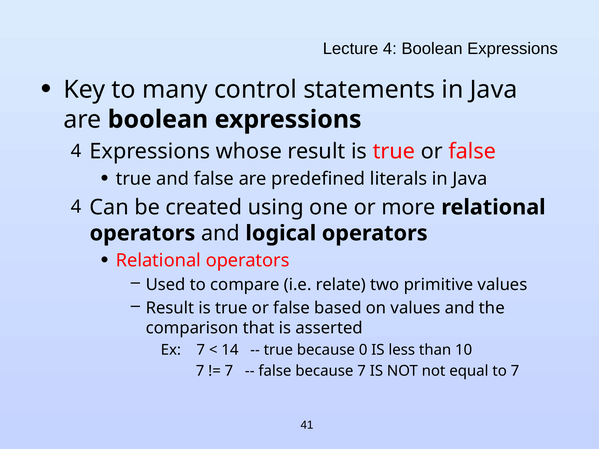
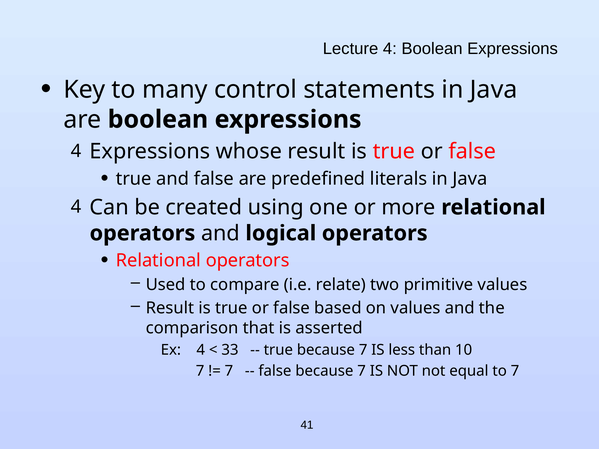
Ex 7: 7 -> 4
14: 14 -> 33
true because 0: 0 -> 7
